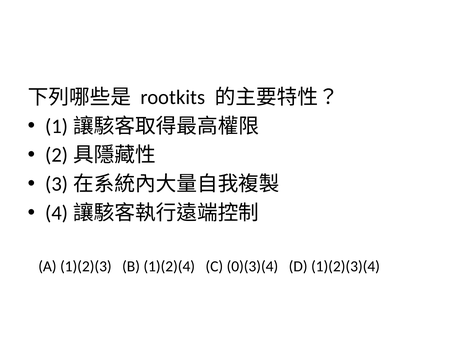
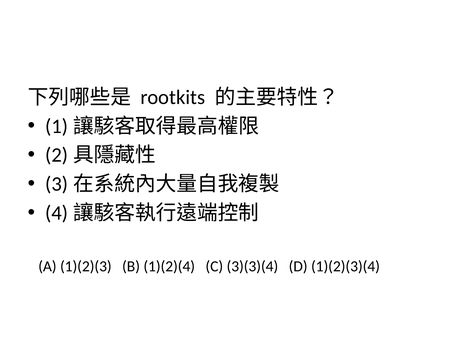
0)(3)(4: 0)(3)(4 -> 3)(3)(4
